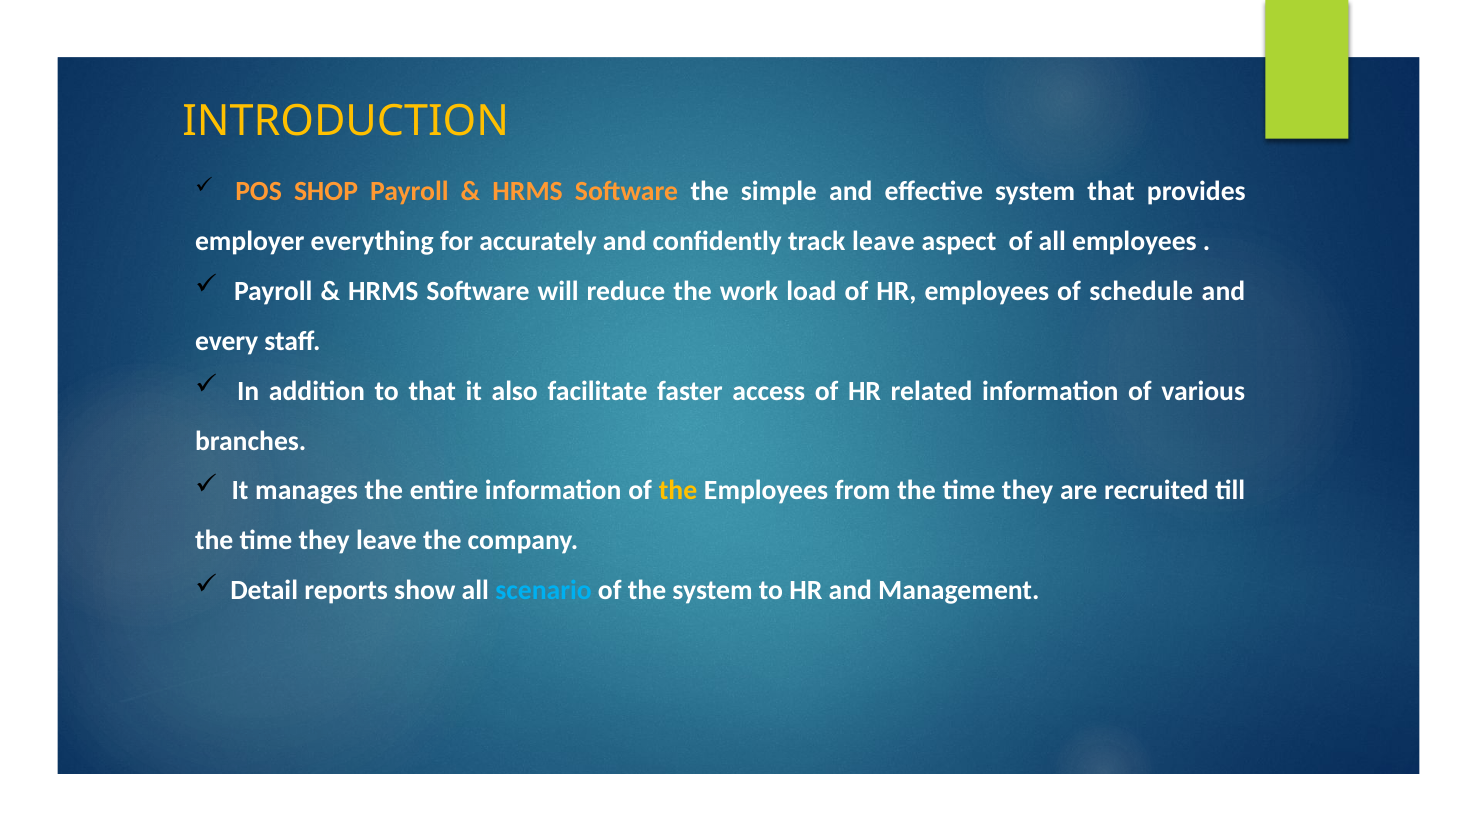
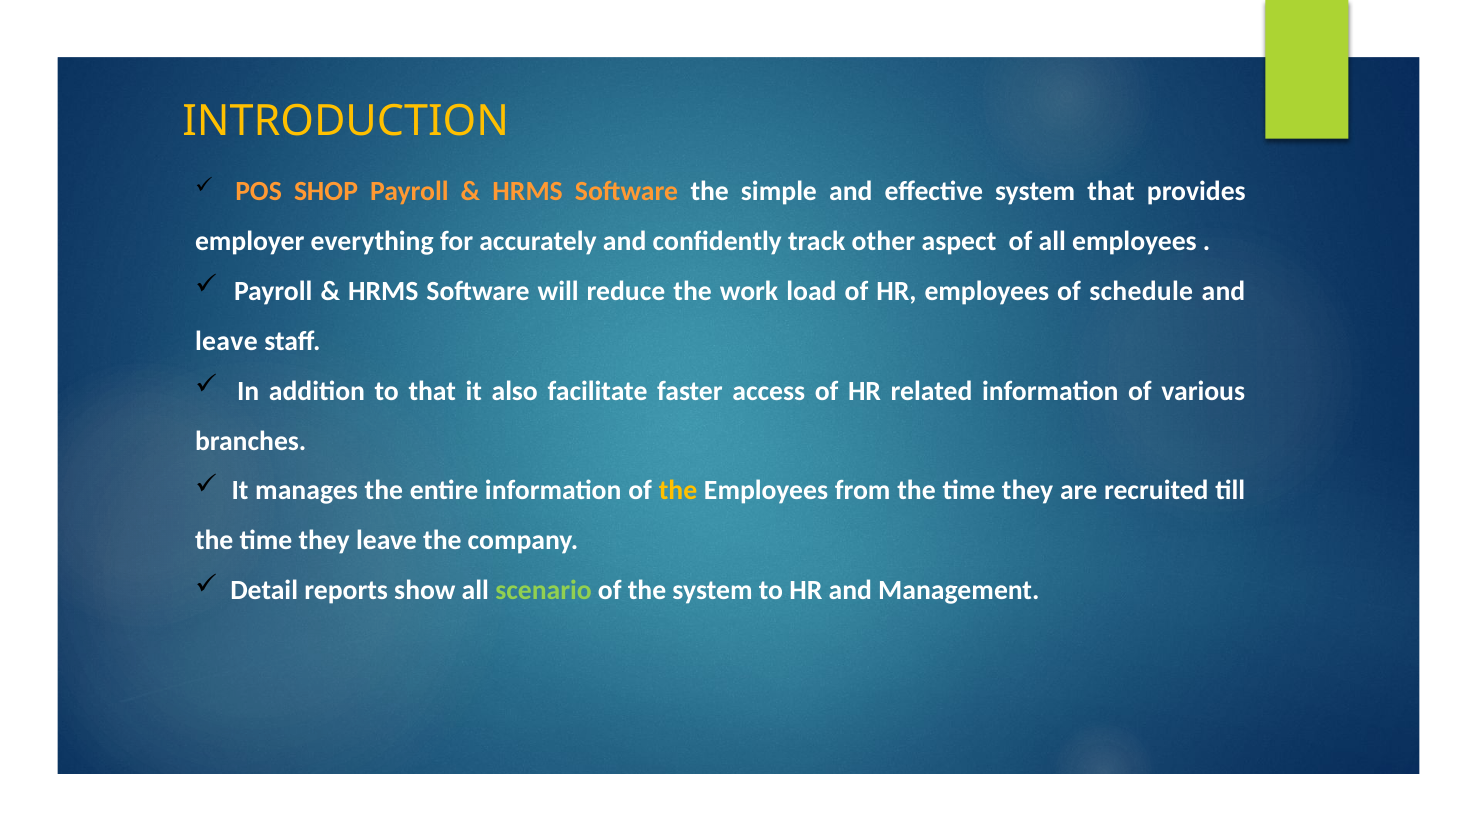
track leave: leave -> other
every at (227, 341): every -> leave
scenario colour: light blue -> light green
